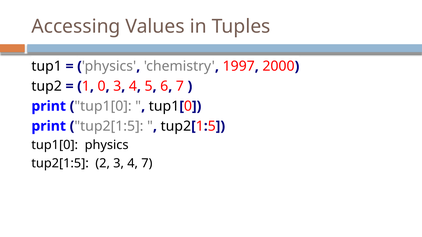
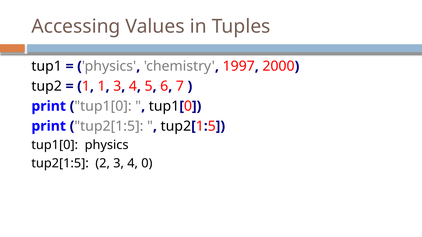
0 at (102, 86): 0 -> 1
4 7: 7 -> 0
